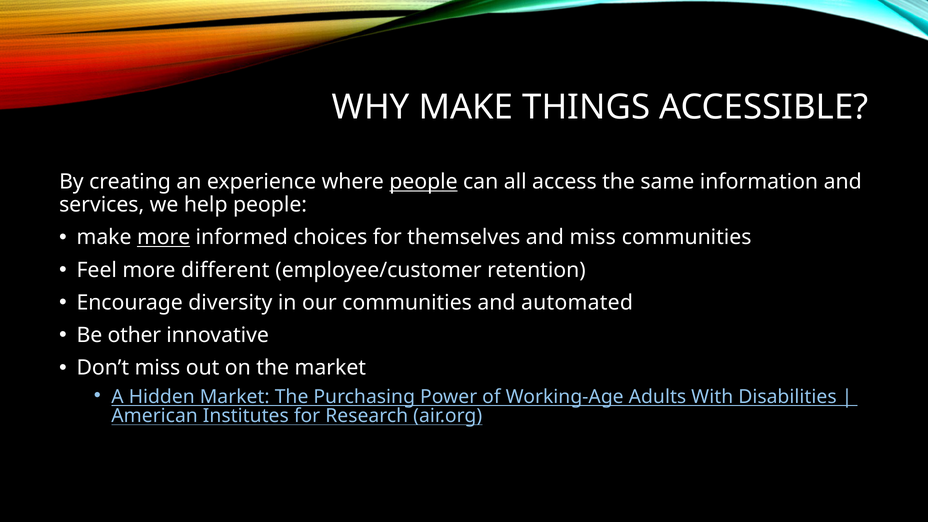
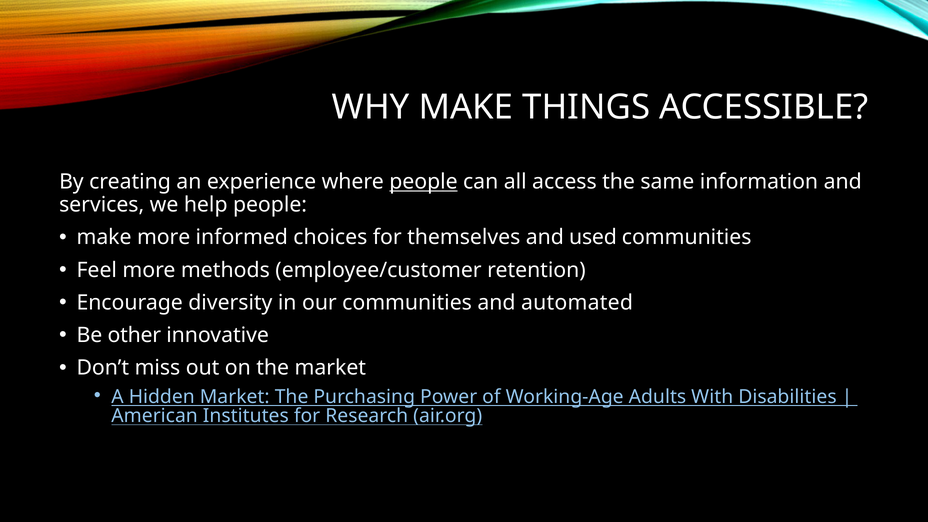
more at (164, 237) underline: present -> none
and miss: miss -> used
different: different -> methods
